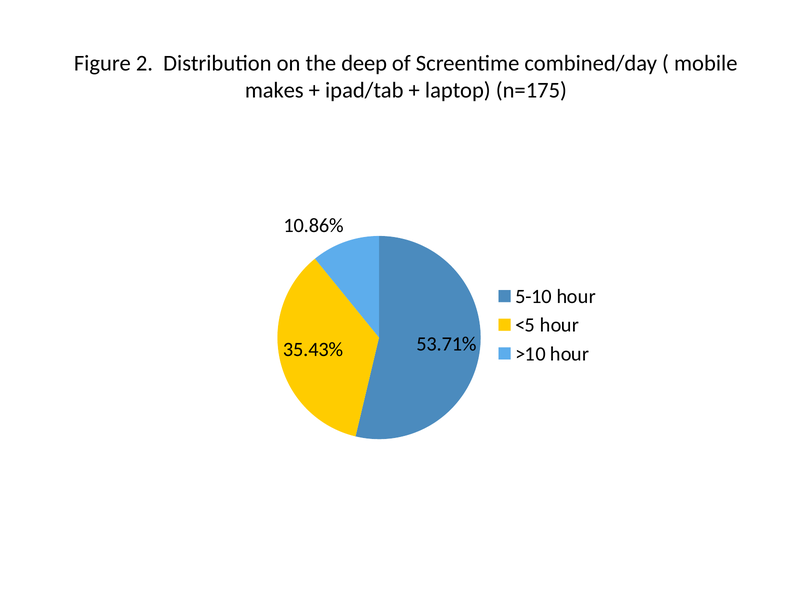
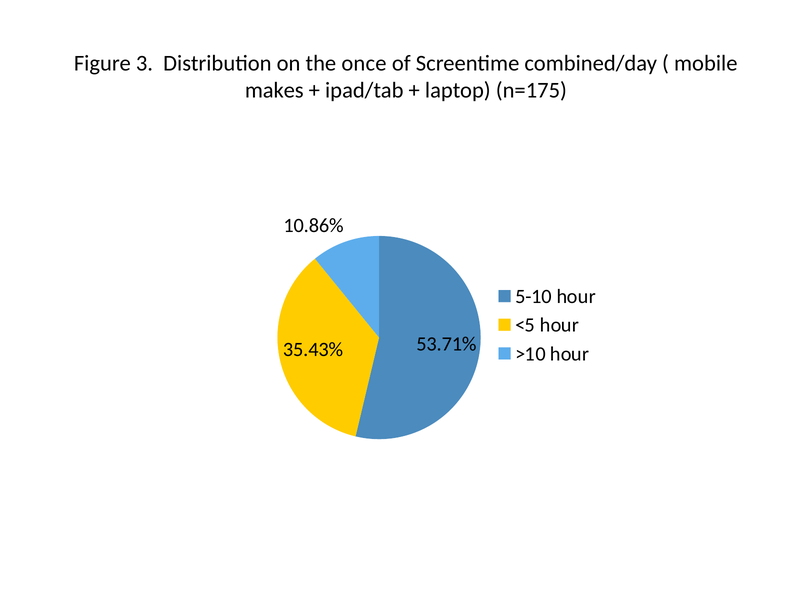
2: 2 -> 3
deep: deep -> once
